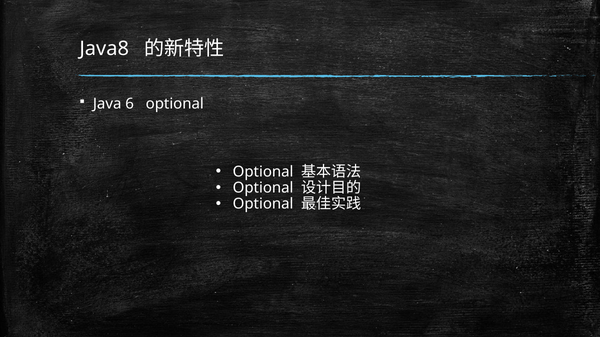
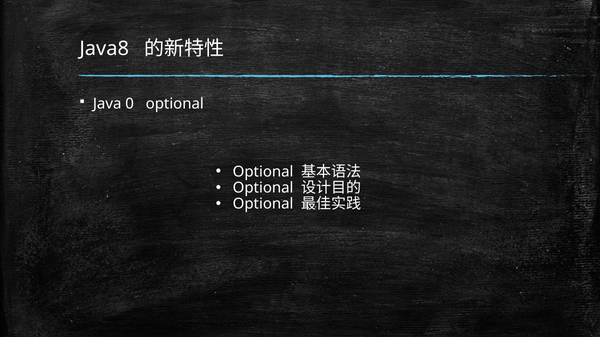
6: 6 -> 0
